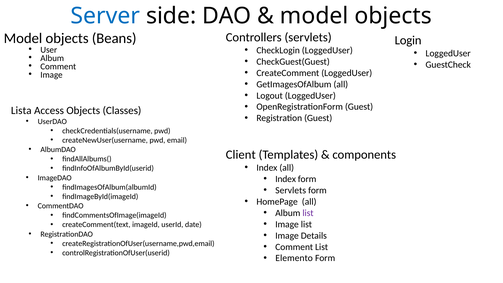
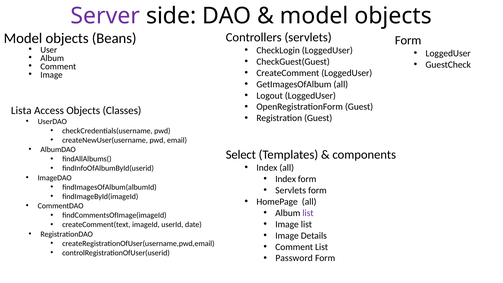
Server colour: blue -> purple
Login at (408, 40): Login -> Form
Client: Client -> Select
Elemento: Elemento -> Password
